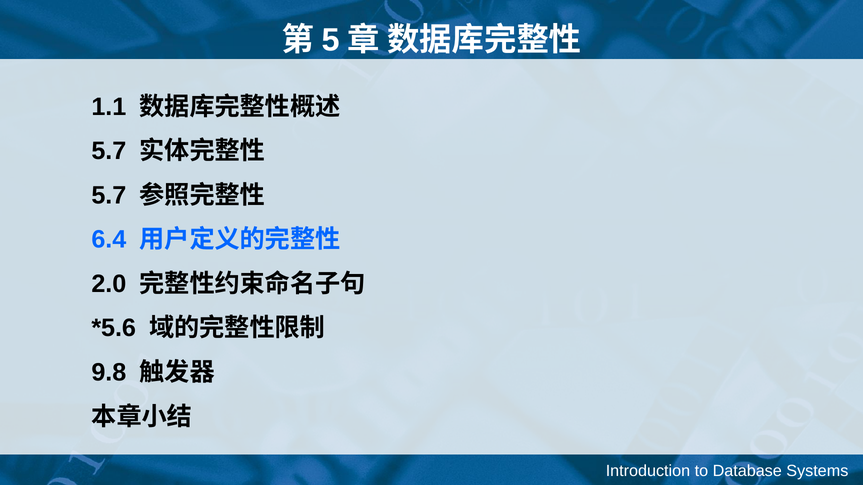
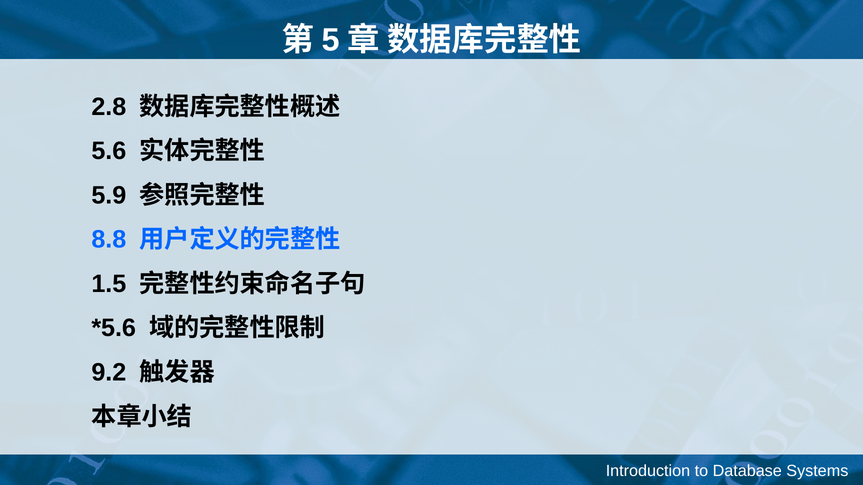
1.1: 1.1 -> 2.8
5.7 at (109, 151): 5.7 -> 5.6
5.7 at (109, 196): 5.7 -> 5.9
6.4: 6.4 -> 8.8
2.0: 2.0 -> 1.5
9.8: 9.8 -> 9.2
